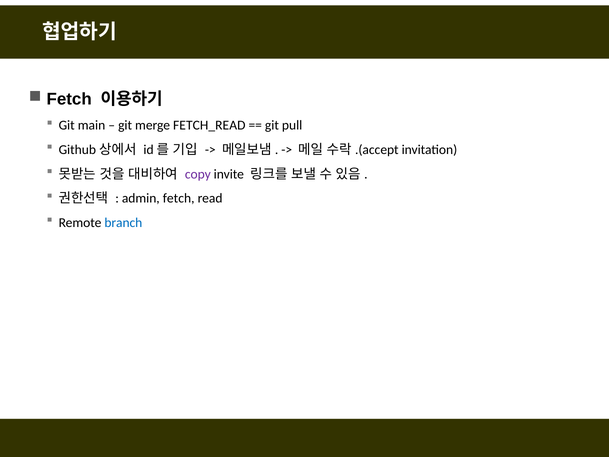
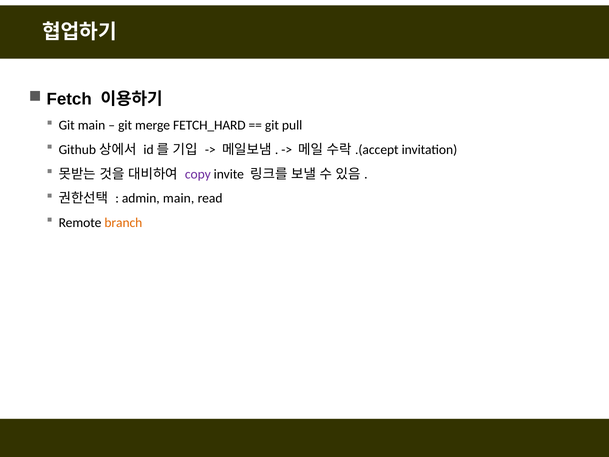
FETCH_READ: FETCH_READ -> FETCH_HARD
admin fetch: fetch -> main
branch colour: blue -> orange
